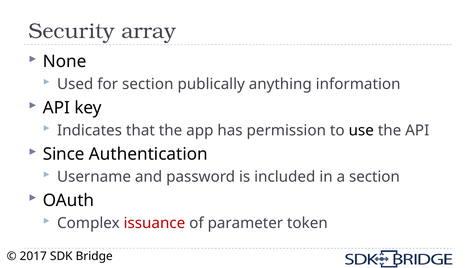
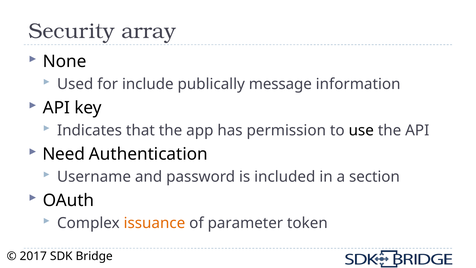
for section: section -> include
anything: anything -> message
Since: Since -> Need
issuance colour: red -> orange
